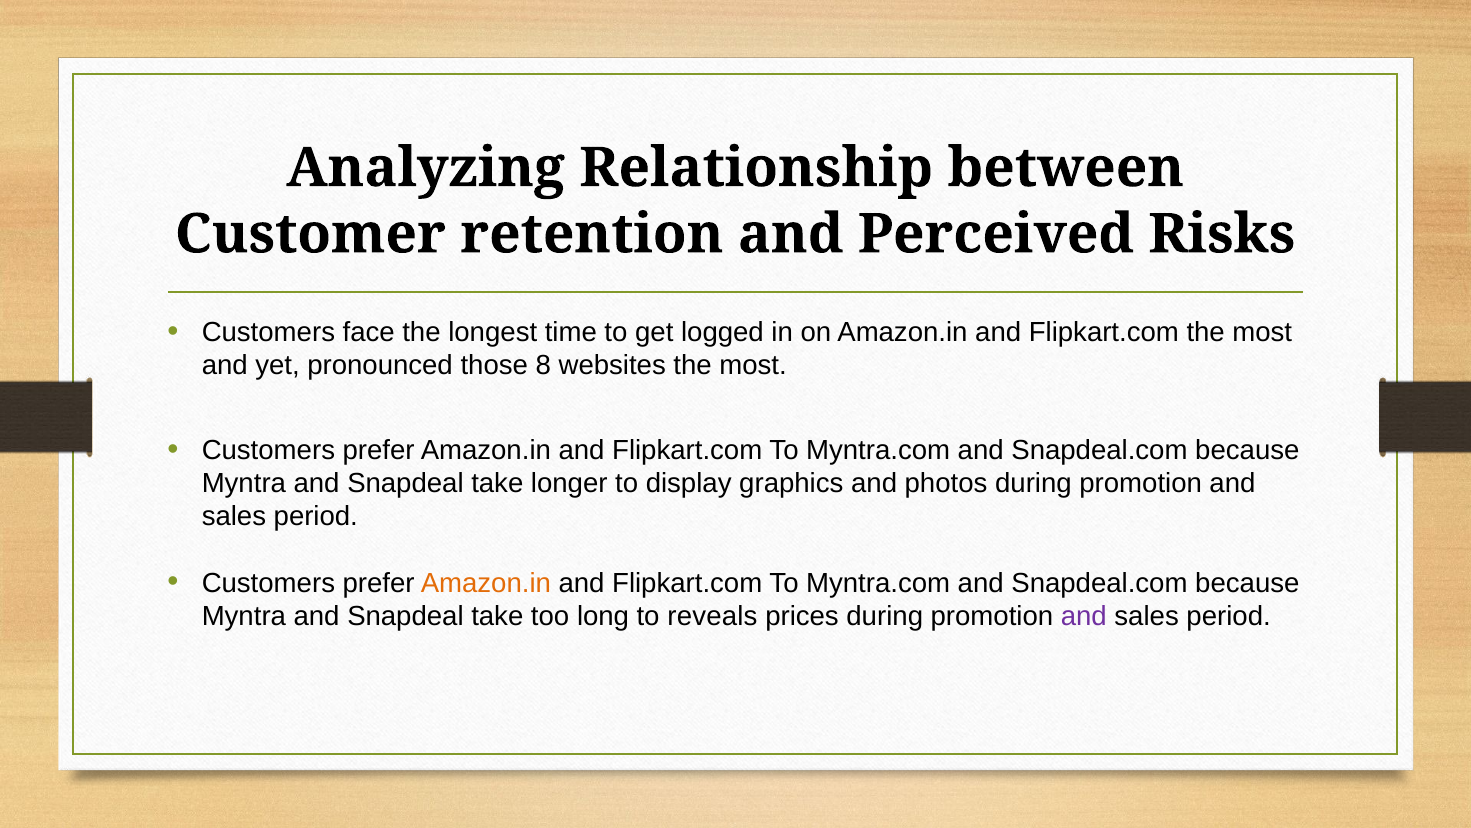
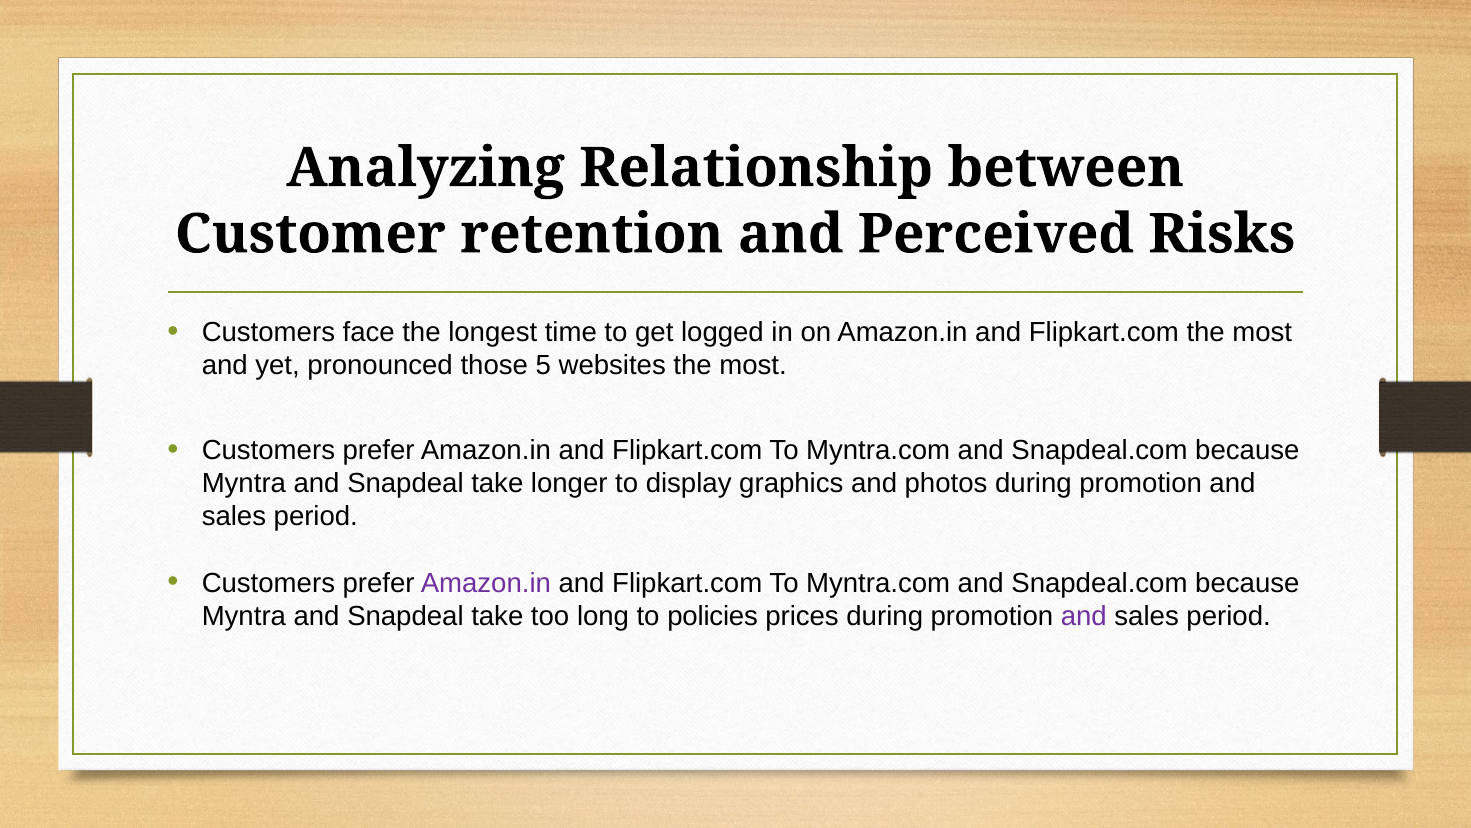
8: 8 -> 5
Amazon.in at (486, 583) colour: orange -> purple
reveals: reveals -> policies
